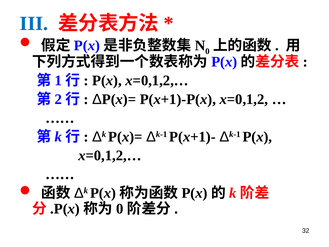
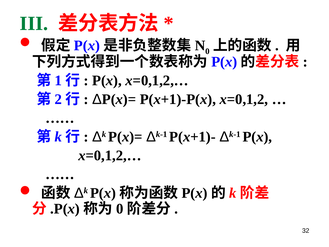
III colour: blue -> green
